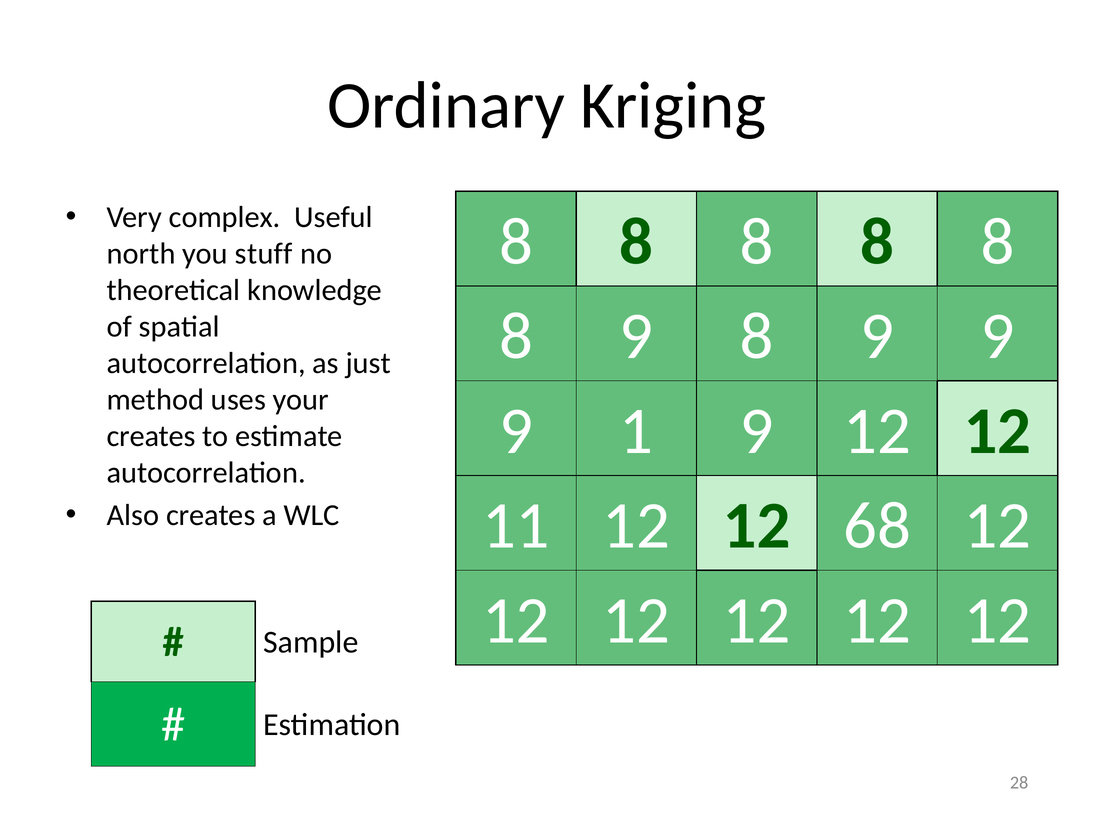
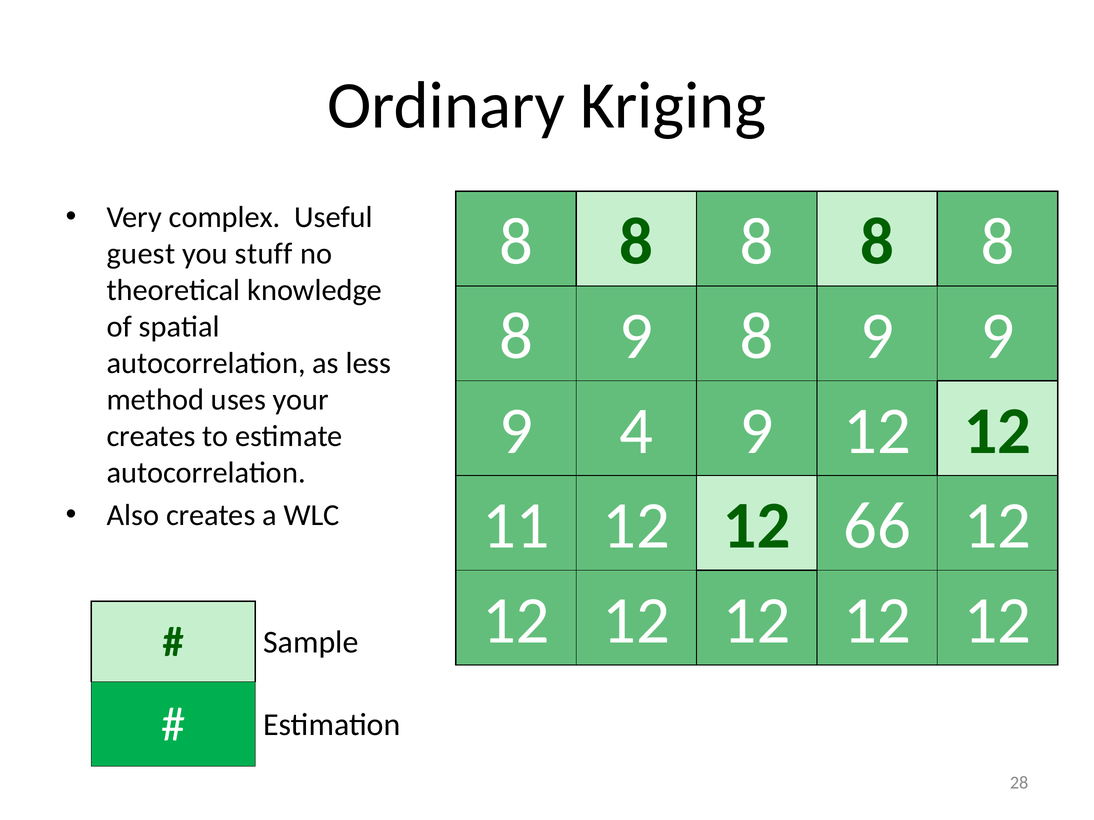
north: north -> guest
just: just -> less
1: 1 -> 4
68: 68 -> 66
